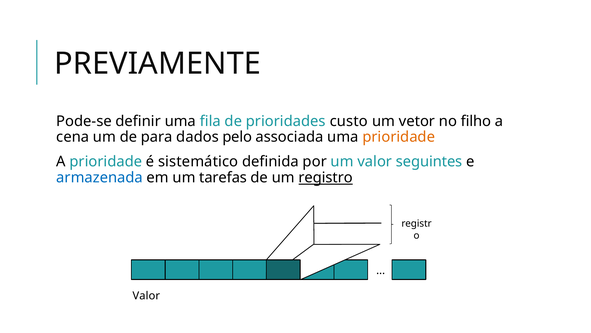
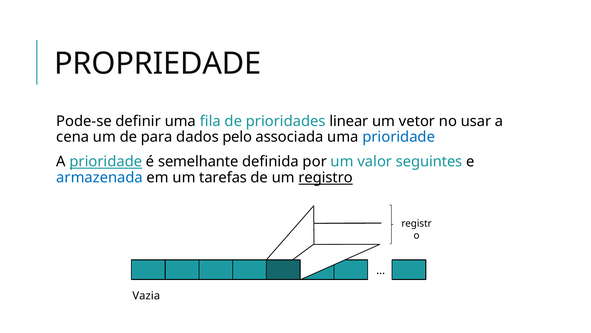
PREVIAMENTE: PREVIAMENTE -> PROPRIEDADE
custo: custo -> linear
filho: filho -> usar
prioridade at (399, 137) colour: orange -> blue
prioridade at (106, 161) underline: none -> present
sistemático: sistemático -> semelhante
Valor at (146, 295): Valor -> Vazia
